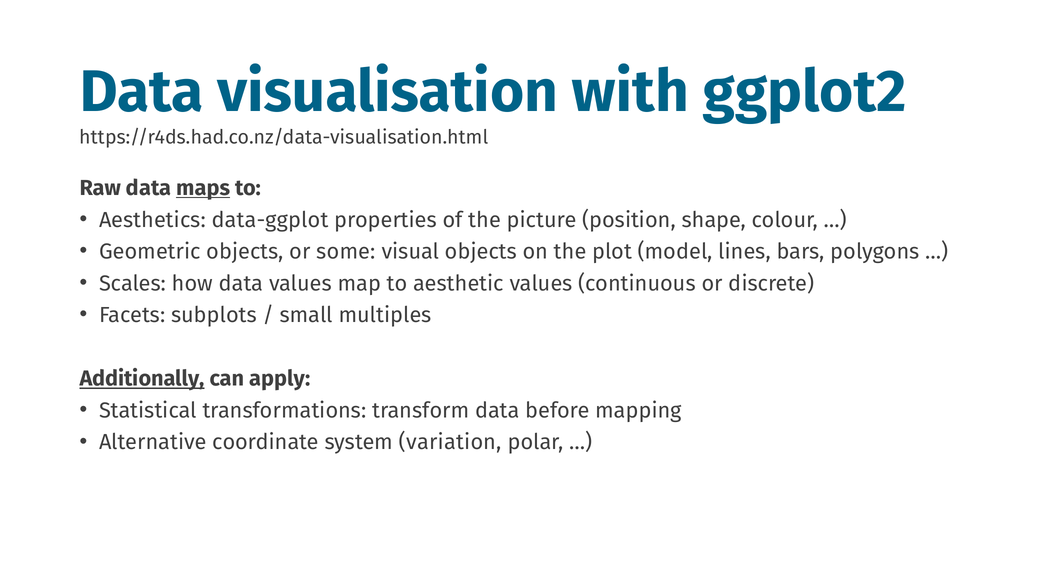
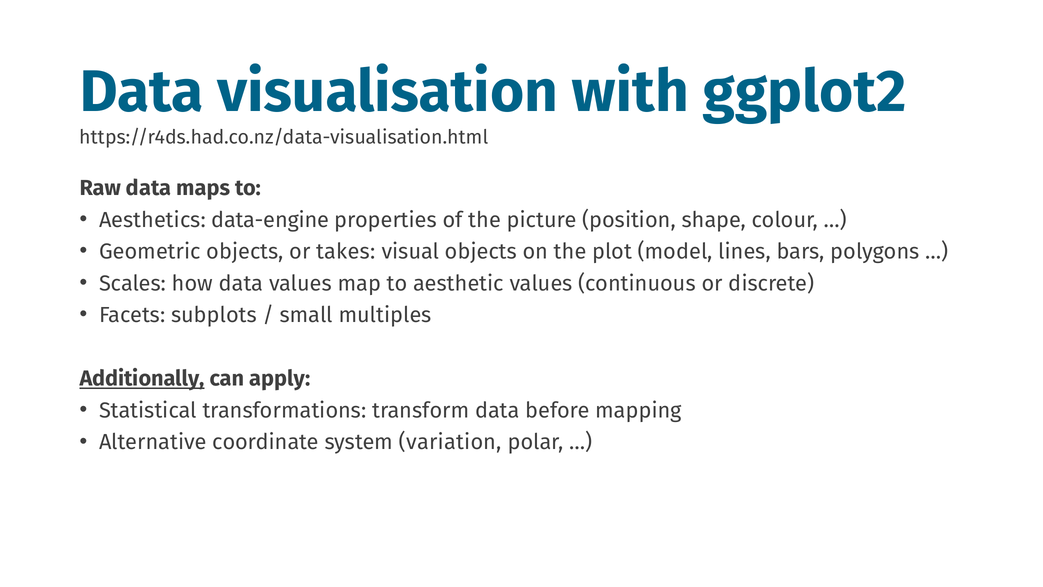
maps underline: present -> none
data-ggplot: data-ggplot -> data-engine
some: some -> takes
